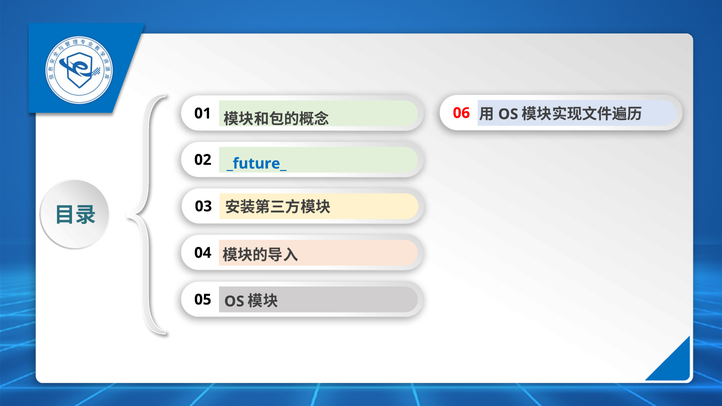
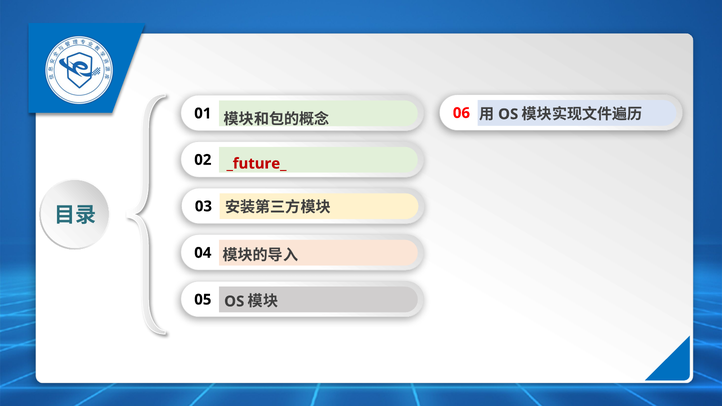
_future_ colour: blue -> red
